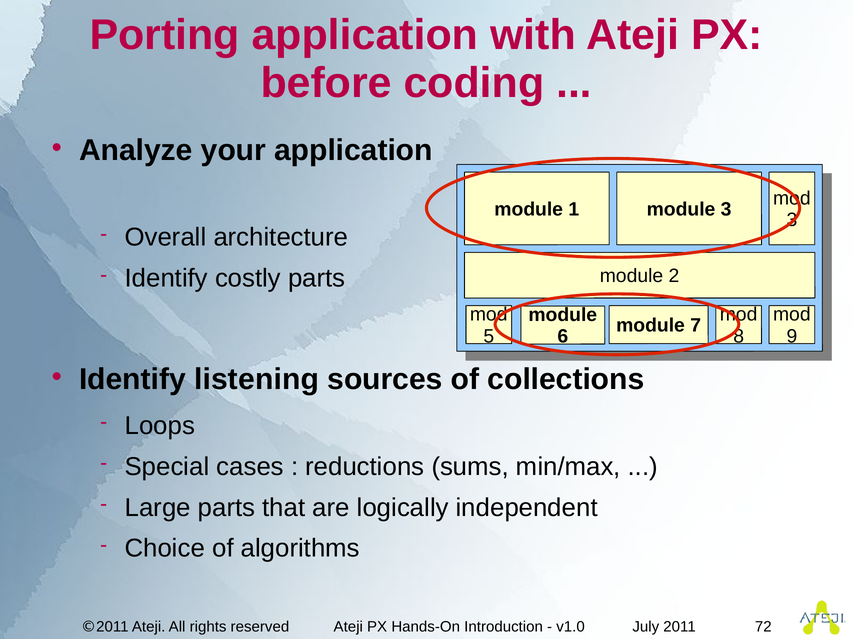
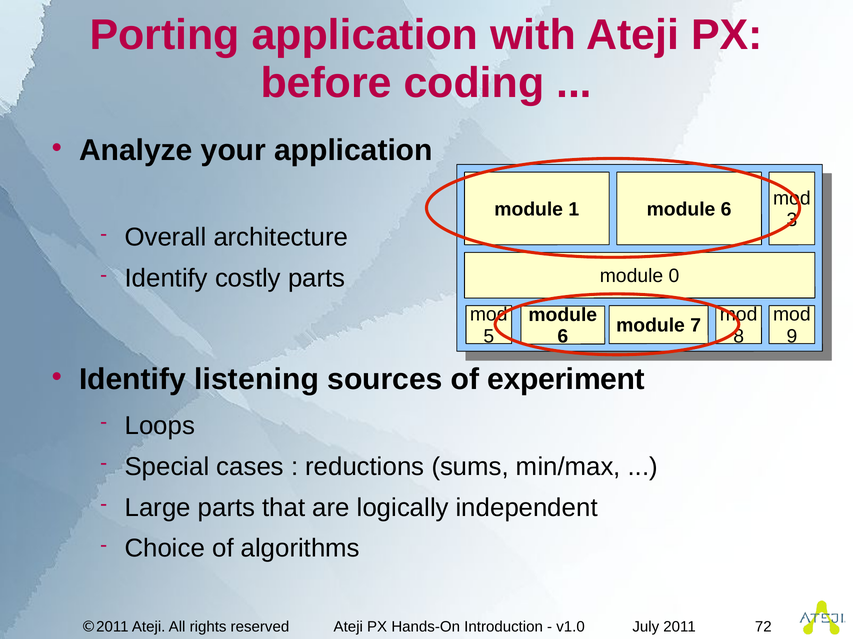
1 module 3: 3 -> 6
2: 2 -> 0
collections: collections -> experiment
